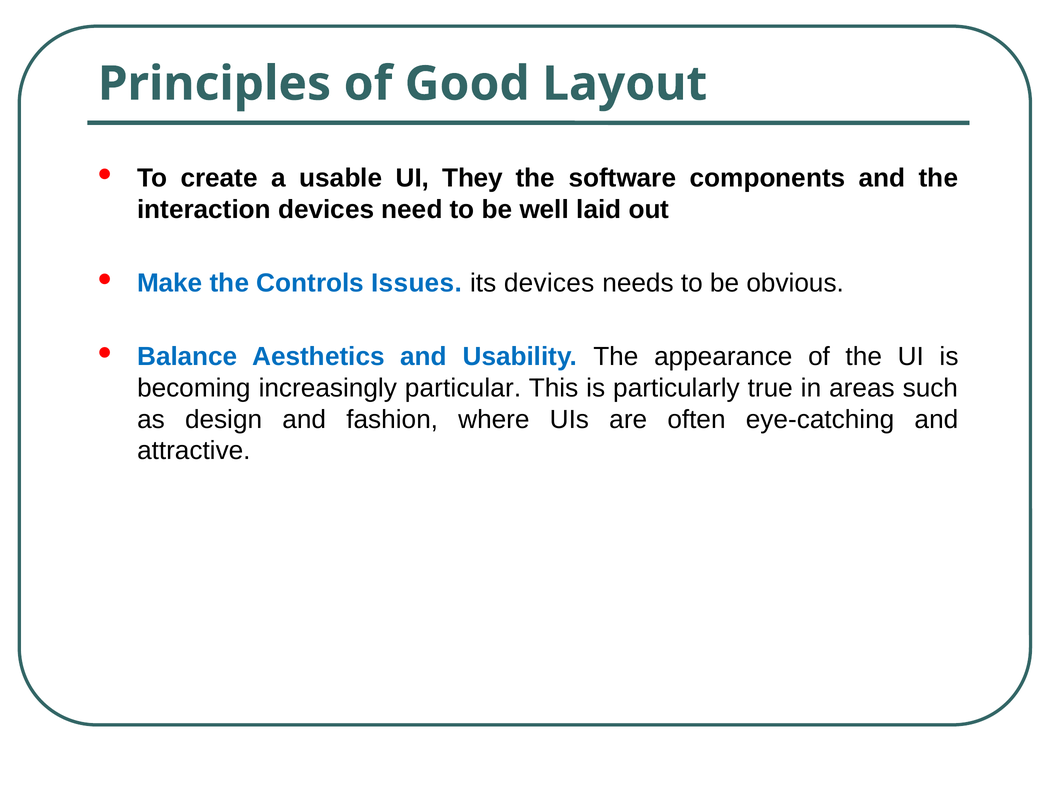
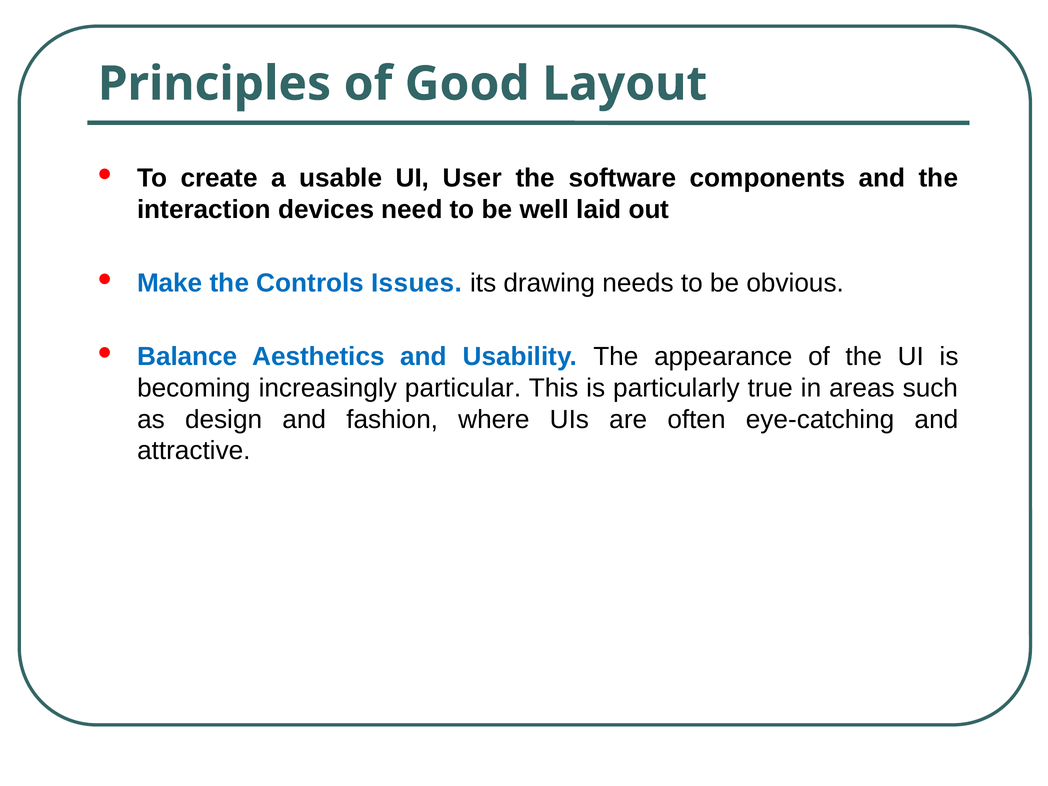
They: They -> User
its devices: devices -> drawing
